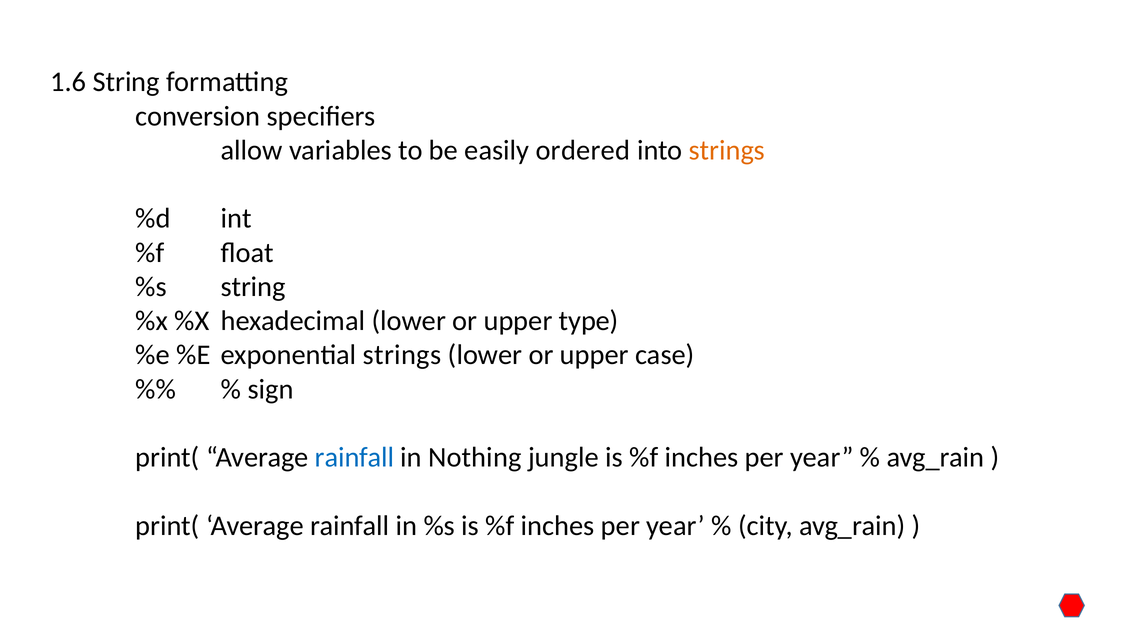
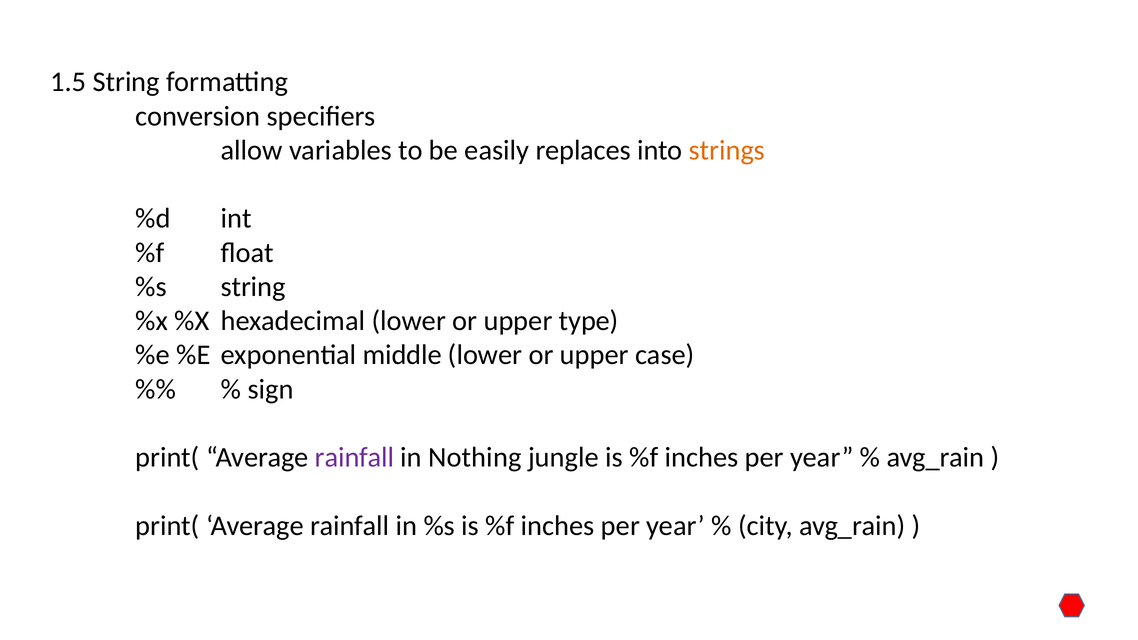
1.6: 1.6 -> 1.5
ordered: ordered -> replaces
exponential strings: strings -> middle
rainfall at (355, 458) colour: blue -> purple
